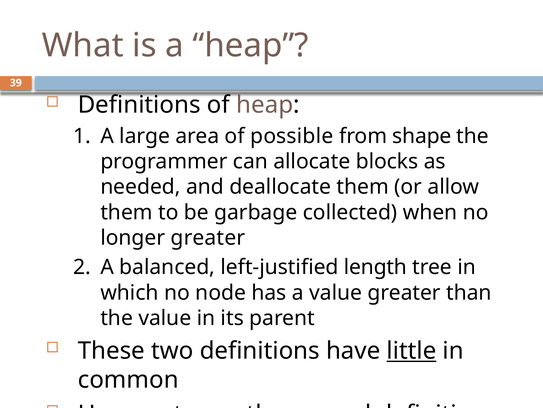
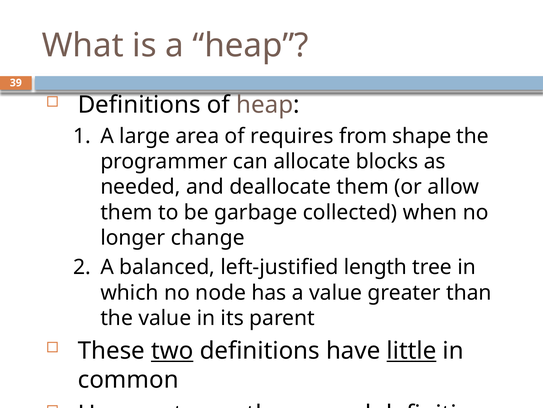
possible: possible -> requires
longer greater: greater -> change
two underline: none -> present
